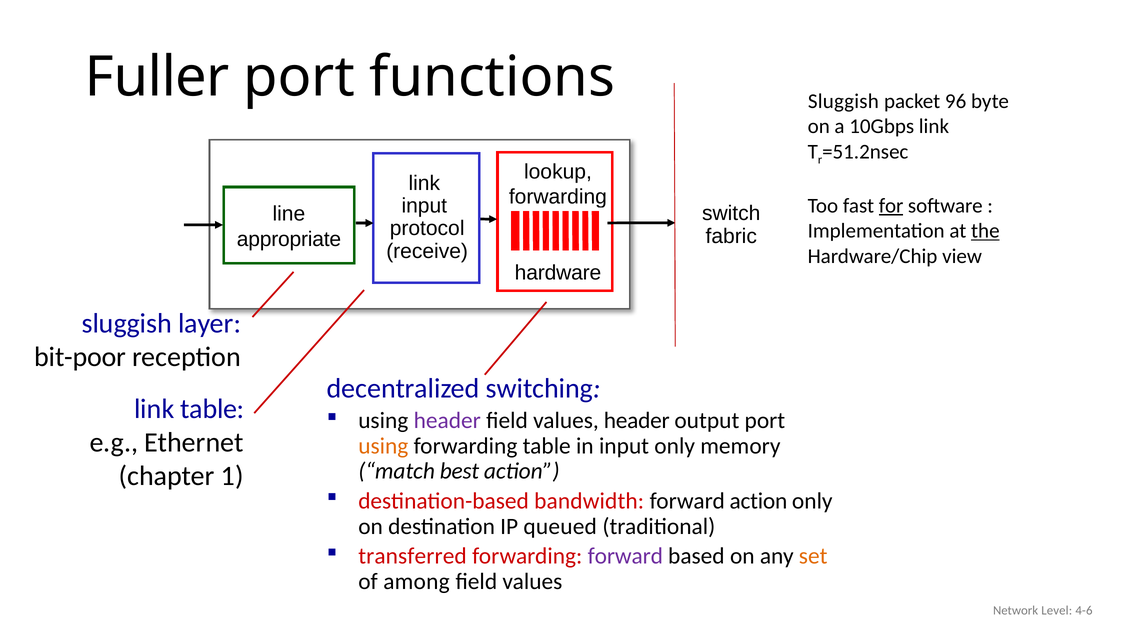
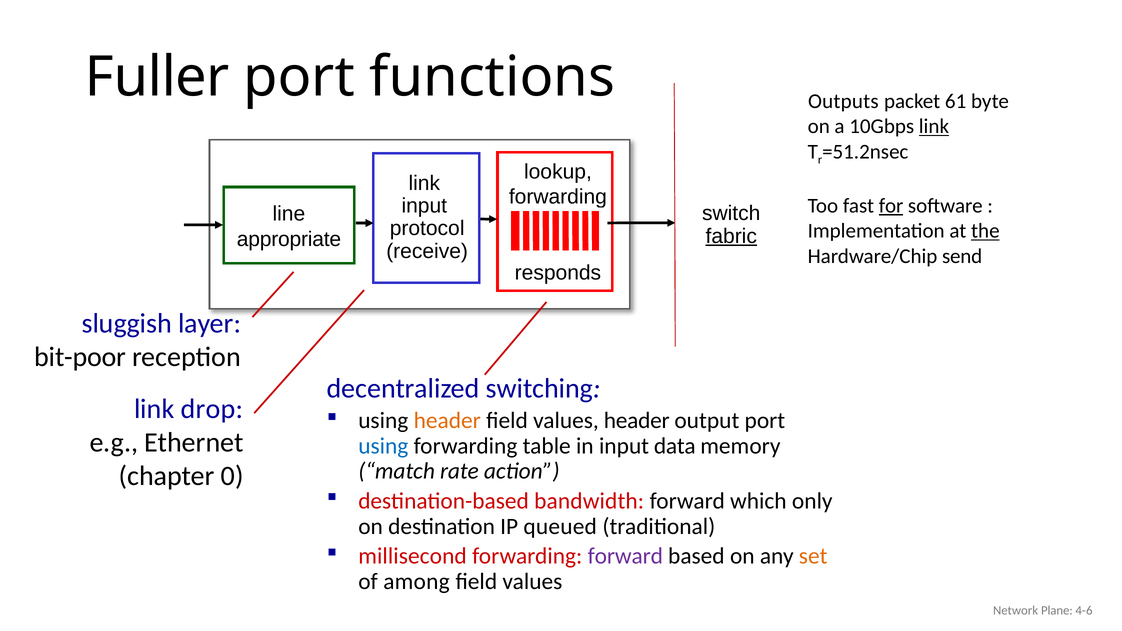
Sluggish at (843, 101): Sluggish -> Outputs
96: 96 -> 61
link at (934, 127) underline: none -> present
fabric underline: none -> present
view: view -> send
hardware: hardware -> responds
link table: table -> drop
header at (447, 421) colour: purple -> orange
using at (383, 446) colour: orange -> blue
input only: only -> data
best: best -> rate
1: 1 -> 0
forward action: action -> which
transferred: transferred -> millisecond
Level: Level -> Plane
